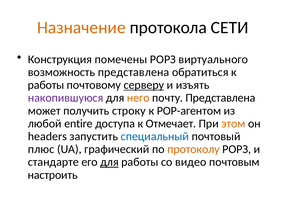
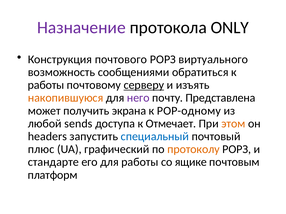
Назначение colour: orange -> purple
СЕТИ: СЕТИ -> ONLY
помечены: помечены -> почтового
возможность представлена: представлена -> сообщениями
накопившуюся colour: purple -> orange
него colour: orange -> purple
строку: строку -> экрана
РОР-агентом: РОР-агентом -> РОР-одному
entire: entire -> sends
для at (109, 162) underline: present -> none
видео: видео -> ящике
настроить: настроить -> платформ
